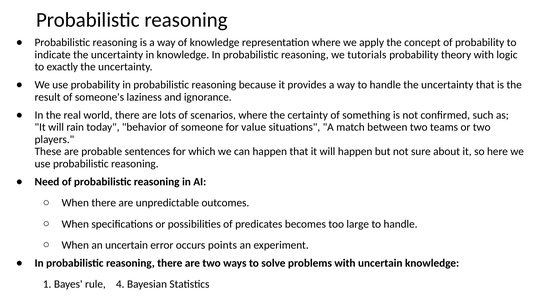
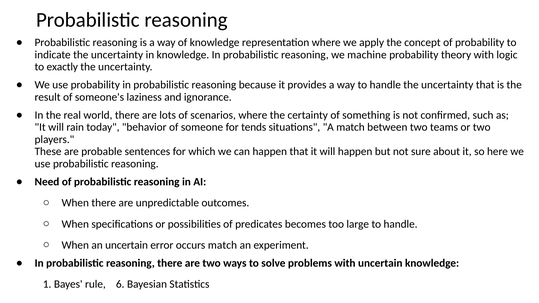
tutorials: tutorials -> machine
value: value -> tends
occurs points: points -> match
4: 4 -> 6
